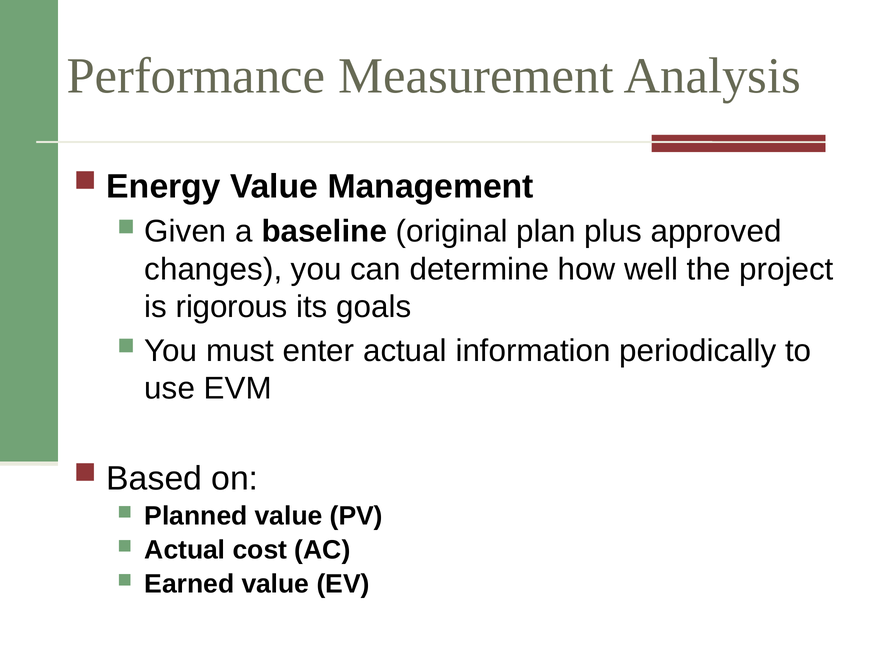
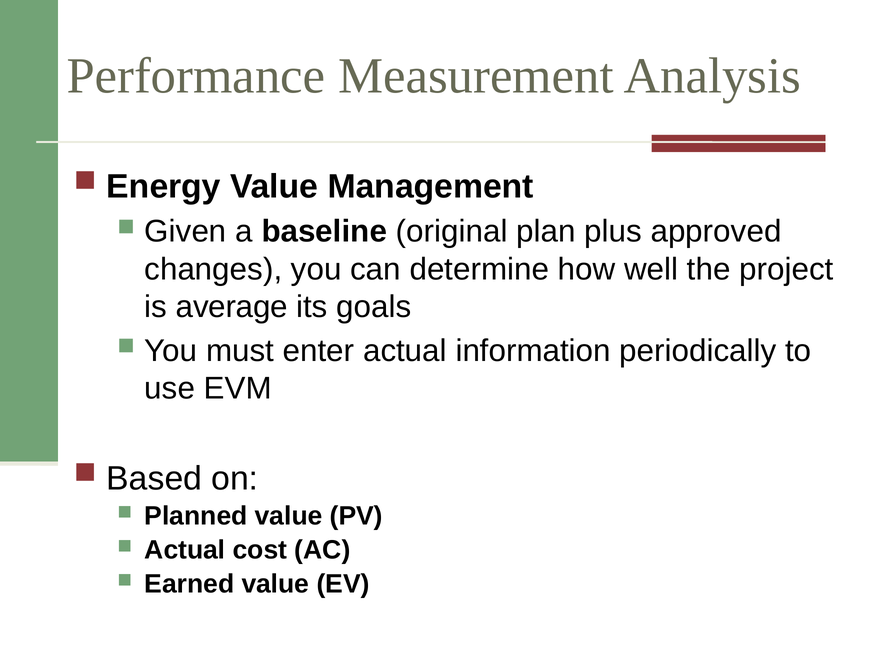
rigorous: rigorous -> average
